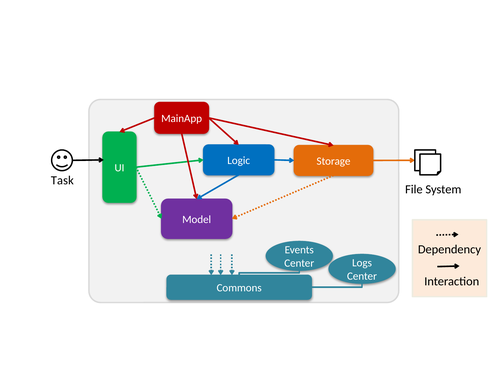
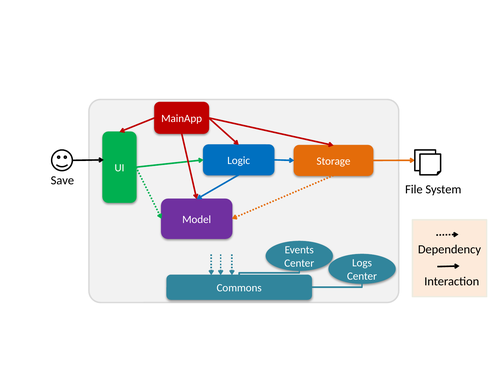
Task: Task -> Save
